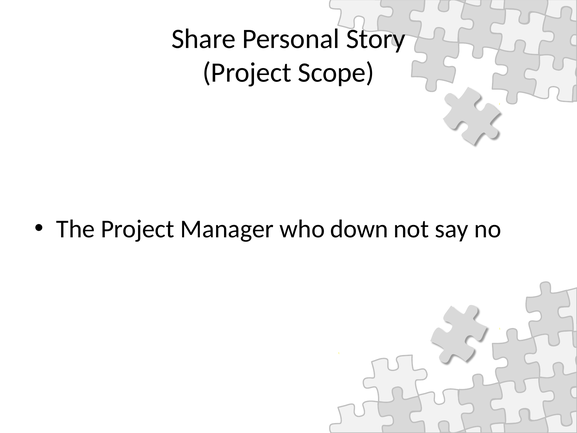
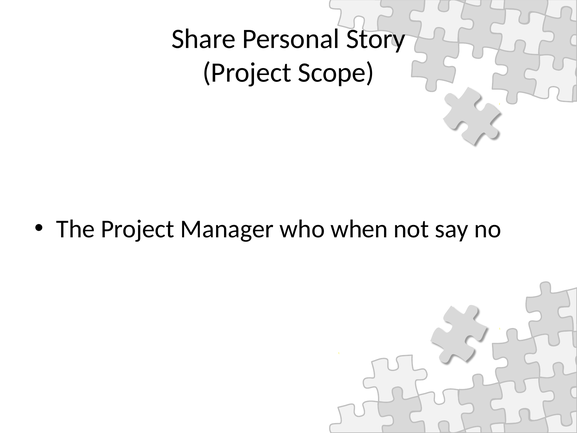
down: down -> when
